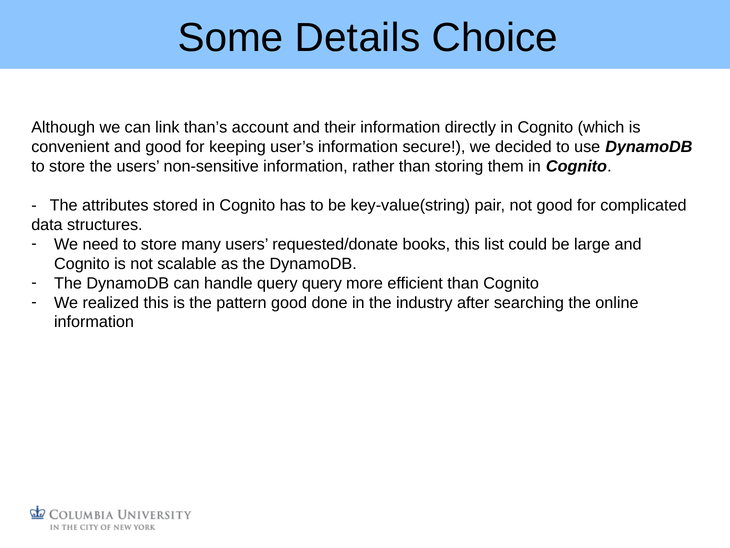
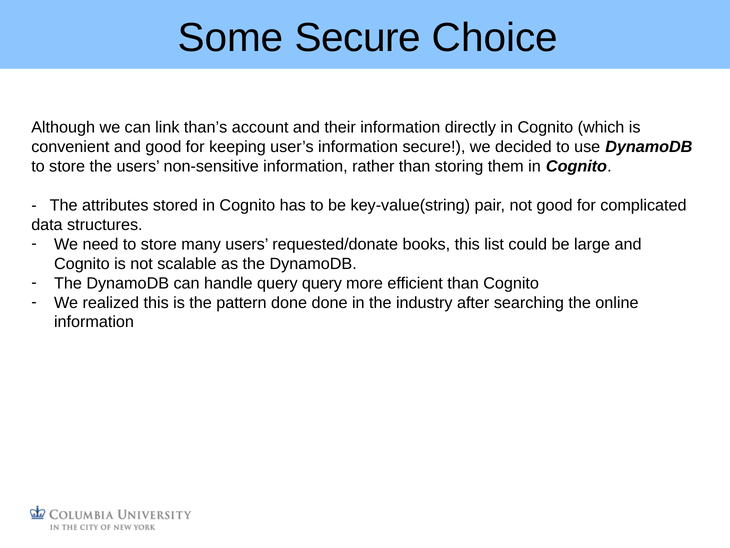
Some Details: Details -> Secure
pattern good: good -> done
